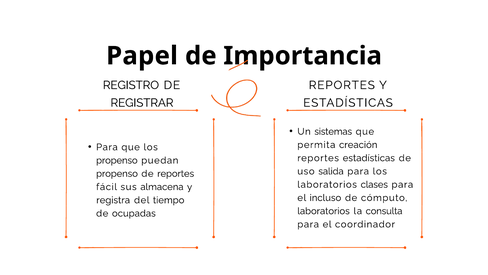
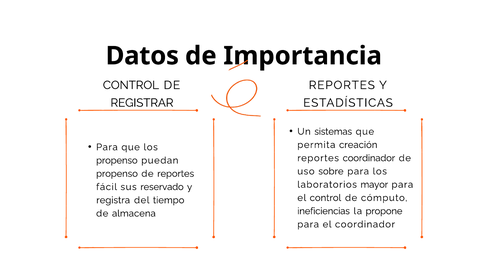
Papel: Papel -> Datos
REGISTRO at (131, 85): REGISTRO -> CONTROL
reportes estadísticas: estadísticas -> coordinador
salida: salida -> sobre
clases: clases -> mayor
almacena: almacena -> reservado
el incluso: incluso -> control
laboratorios at (324, 211): laboratorios -> ineficiencias
consulta: consulta -> propone
ocupadas: ocupadas -> almacena
